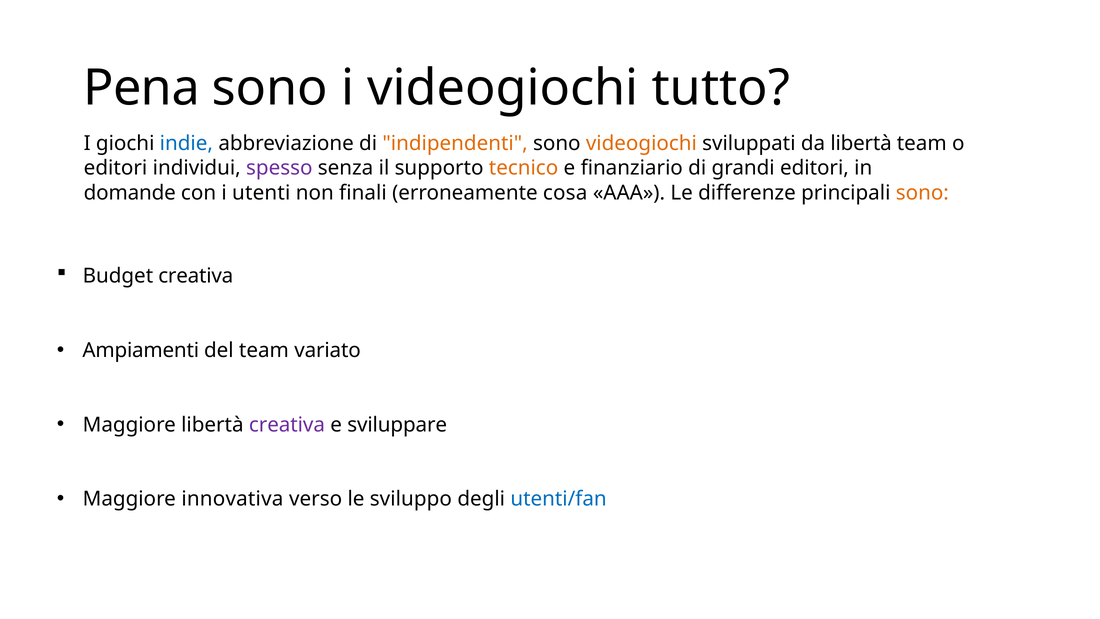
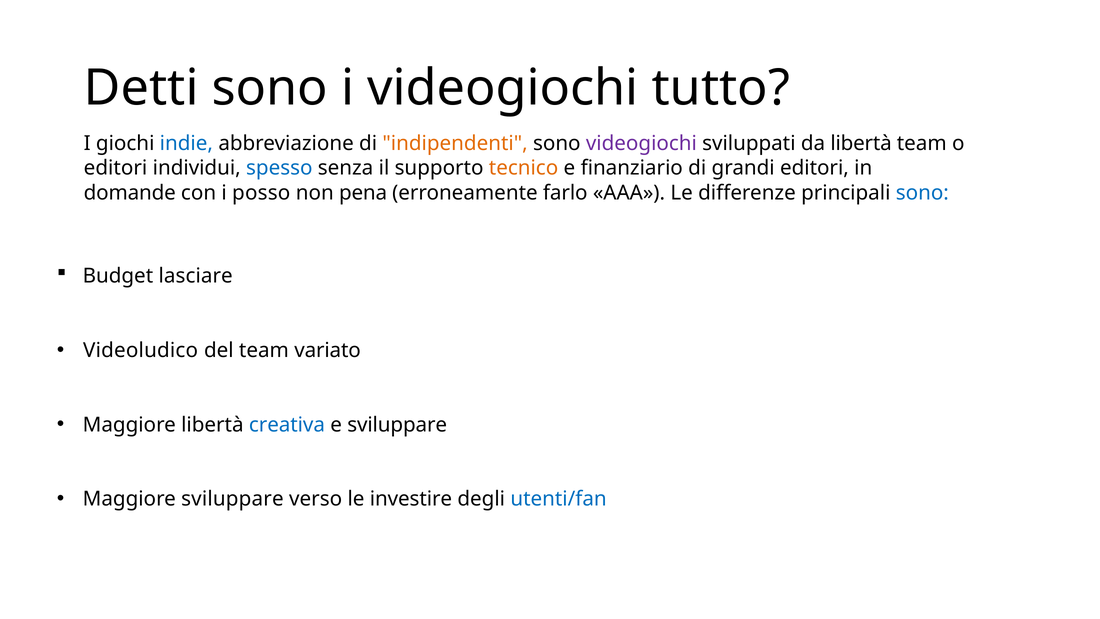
Pena: Pena -> Detti
videogiochi at (641, 143) colour: orange -> purple
spesso colour: purple -> blue
utenti: utenti -> posso
finali: finali -> pena
cosa: cosa -> farlo
sono at (922, 193) colour: orange -> blue
Budget creativa: creativa -> lasciare
Ampiamenti: Ampiamenti -> Videoludico
creativa at (287, 425) colour: purple -> blue
Maggiore innovativa: innovativa -> sviluppare
sviluppo: sviluppo -> investire
